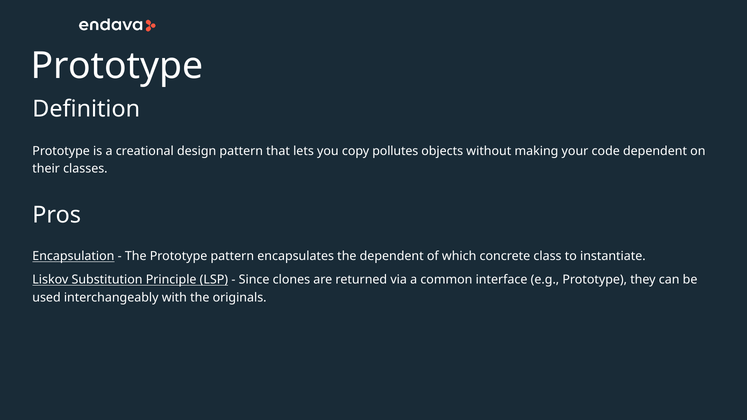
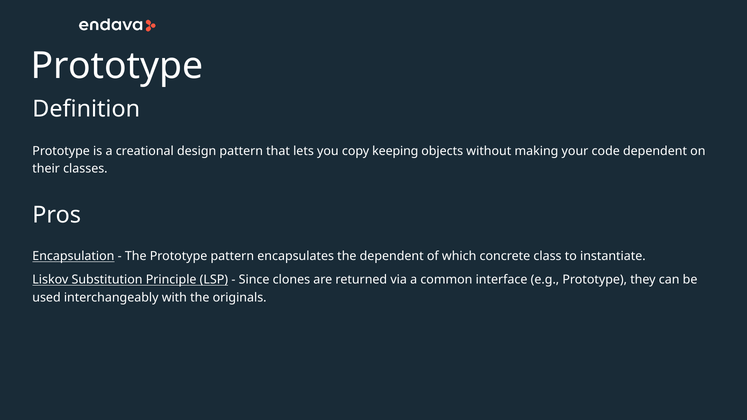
pollutes: pollutes -> keeping
